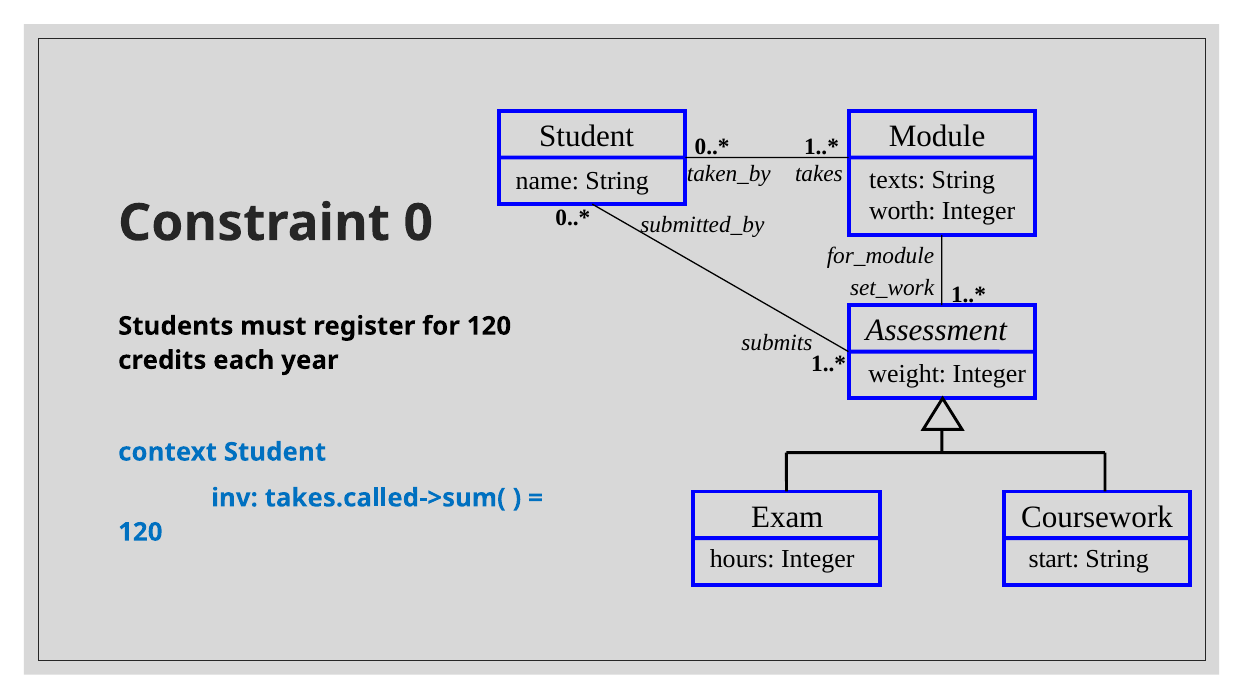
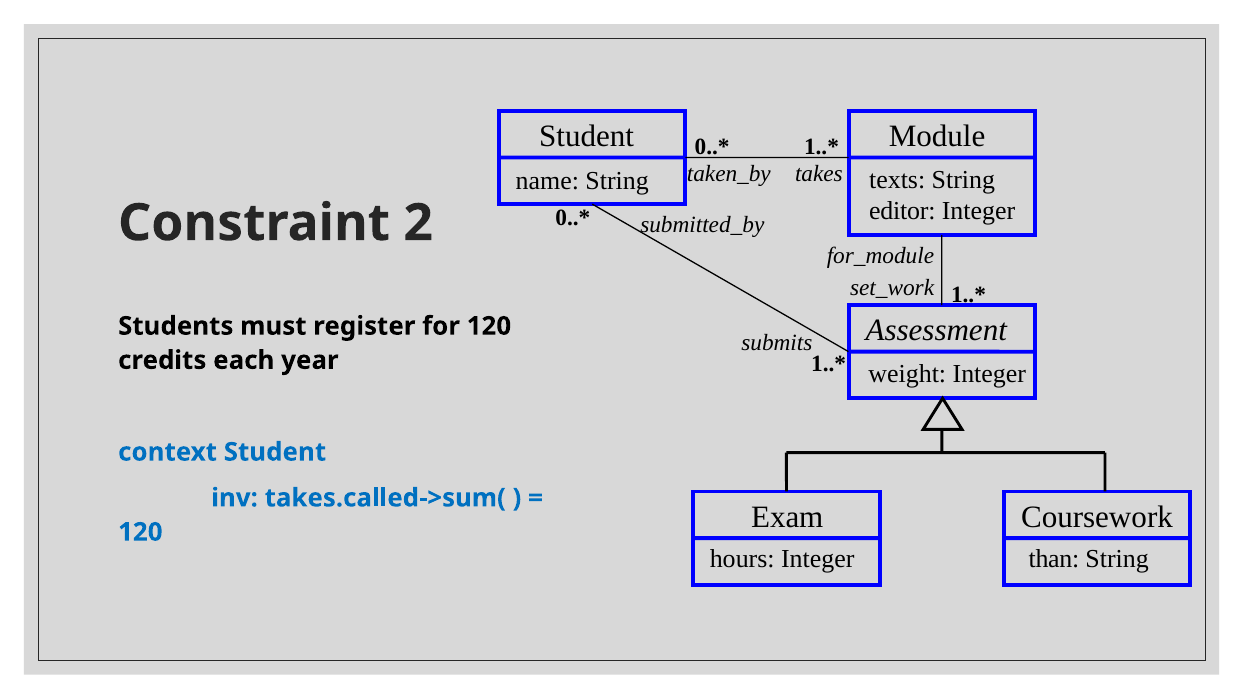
worth: worth -> editor
0: 0 -> 2
start: start -> than
